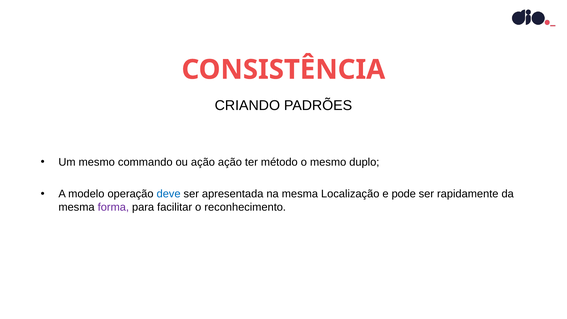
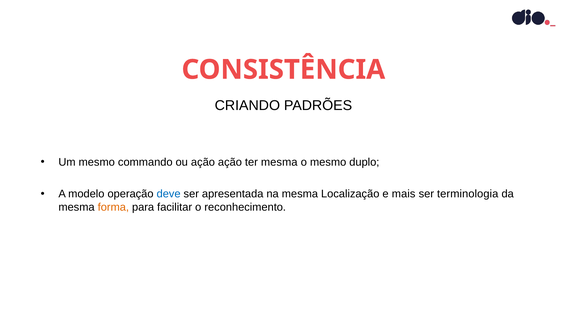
ter método: método -> mesma
pode: pode -> mais
rapidamente: rapidamente -> terminologia
forma colour: purple -> orange
